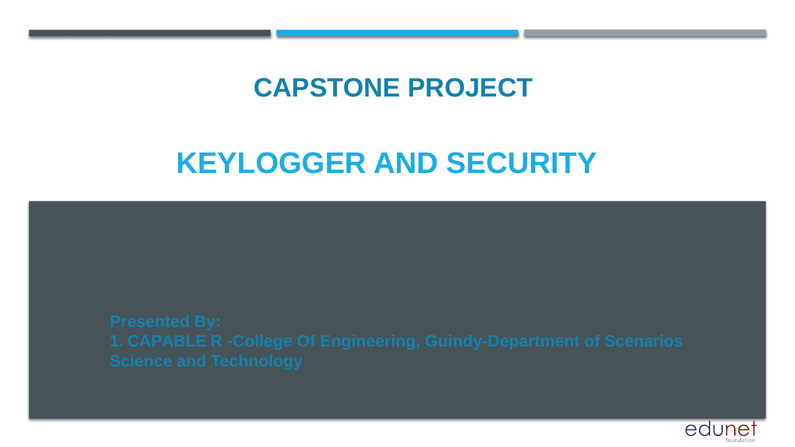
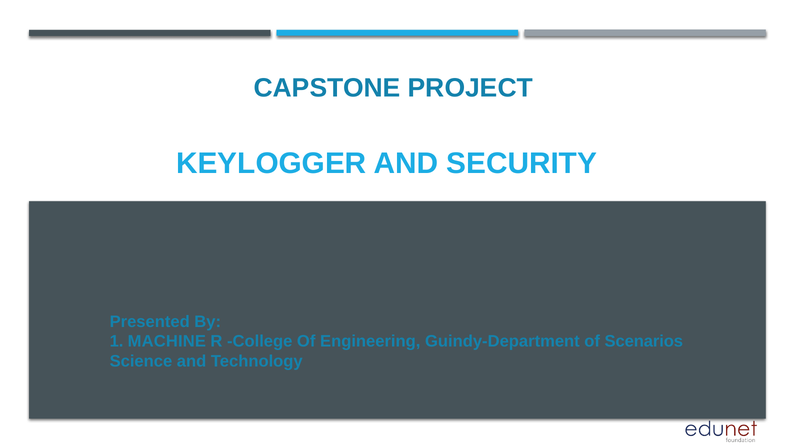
CAPABLE: CAPABLE -> MACHINE
